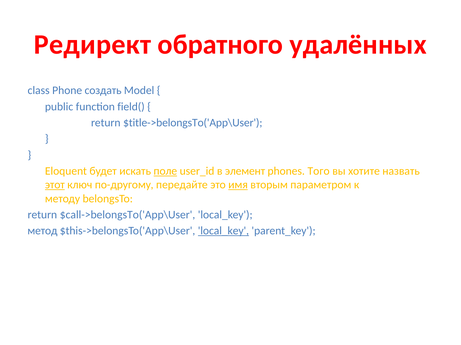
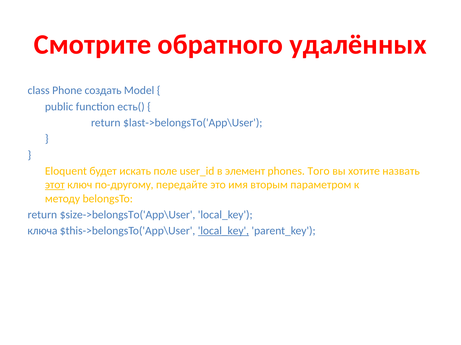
Редирект: Редирект -> Смотрите
field(: field( -> есть(
$title->belongsTo('App\User: $title->belongsTo('App\User -> $last->belongsTo('App\User
поле underline: present -> none
имя underline: present -> none
$call->belongsTo('App\User: $call->belongsTo('App\User -> $size->belongsTo('App\User
метод: метод -> ключа
